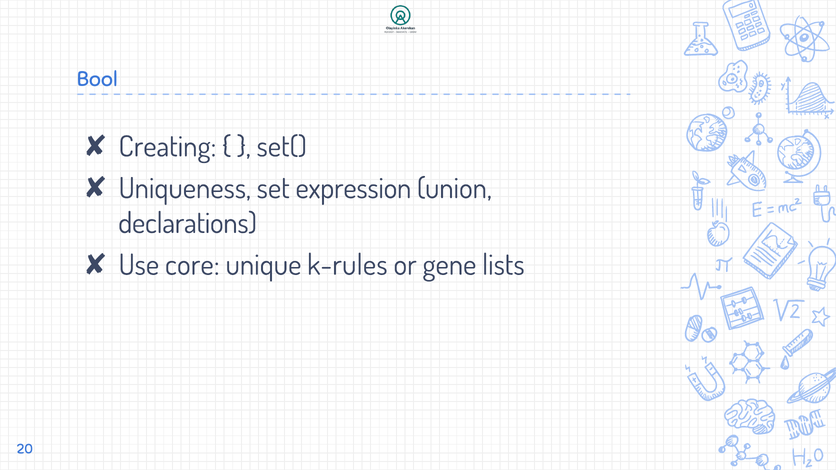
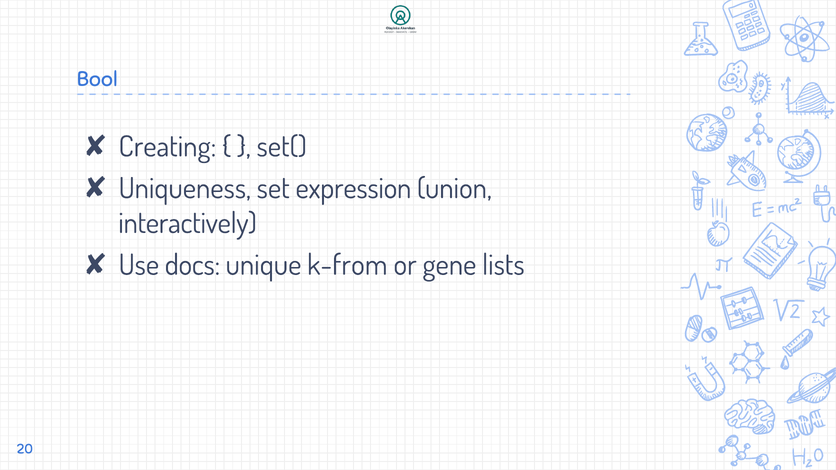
declarations: declarations -> interactively
core: core -> docs
k-rules: k-rules -> k-from
